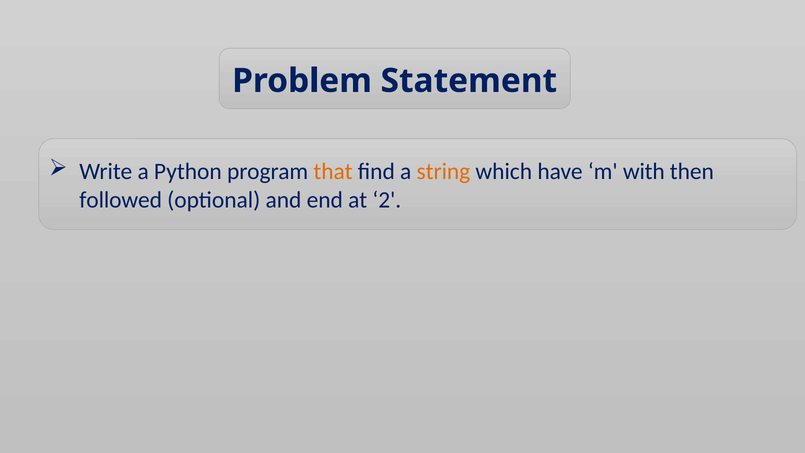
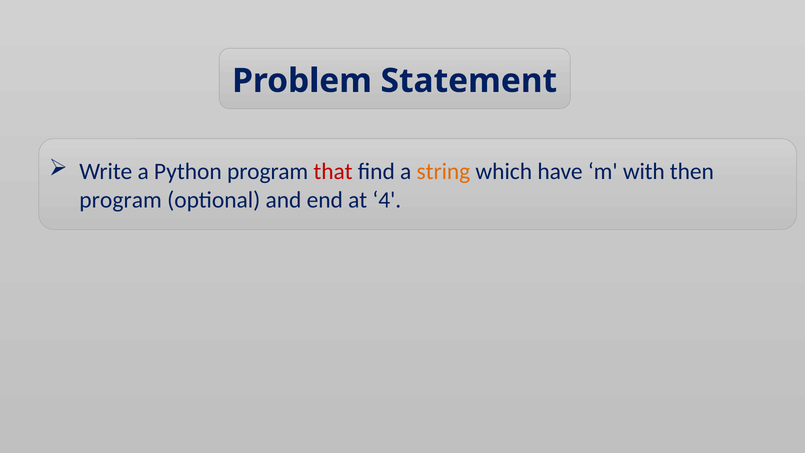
that colour: orange -> red
followed at (121, 200): followed -> program
2: 2 -> 4
